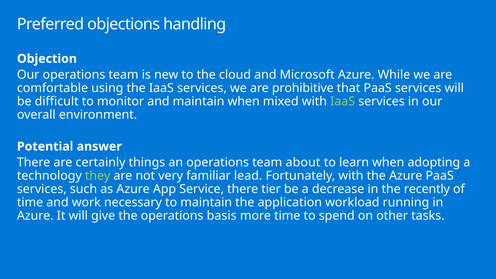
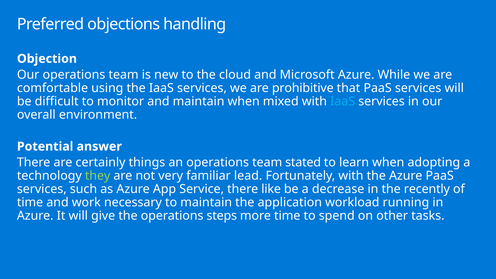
IaaS at (343, 101) colour: light green -> light blue
about: about -> stated
tier: tier -> like
basis: basis -> steps
